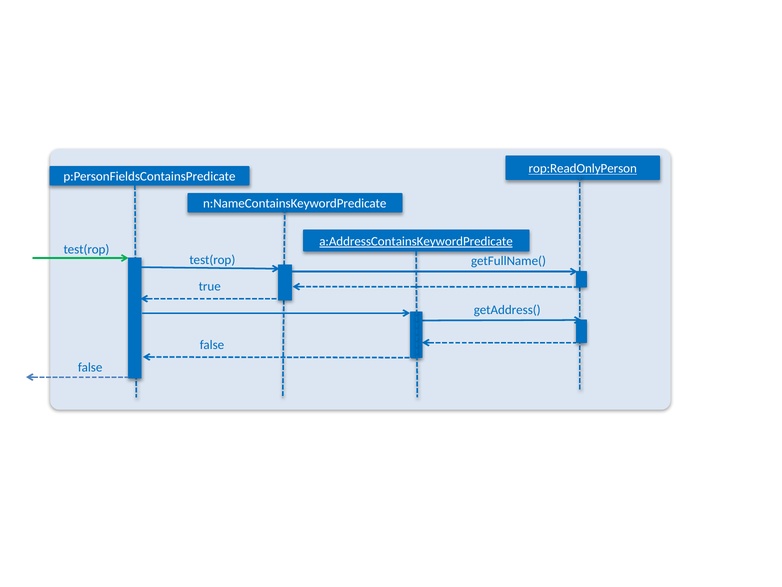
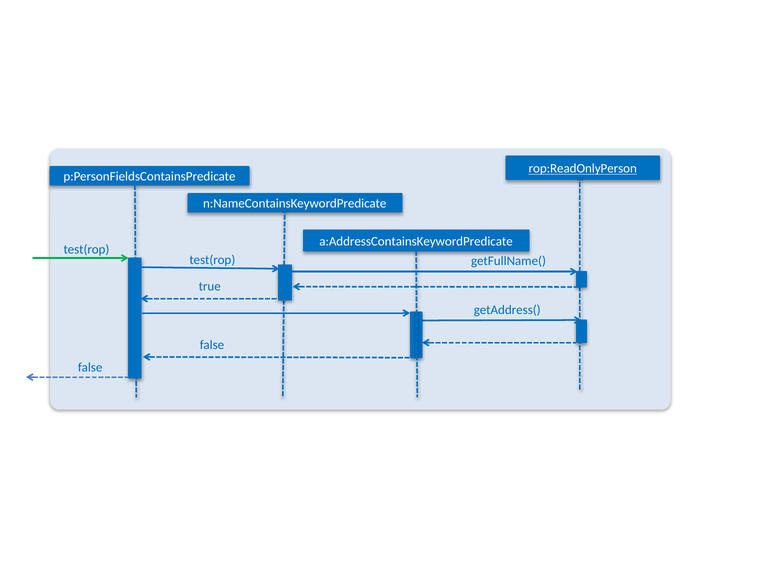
a:AddressContainsKeywordPredicate underline: present -> none
